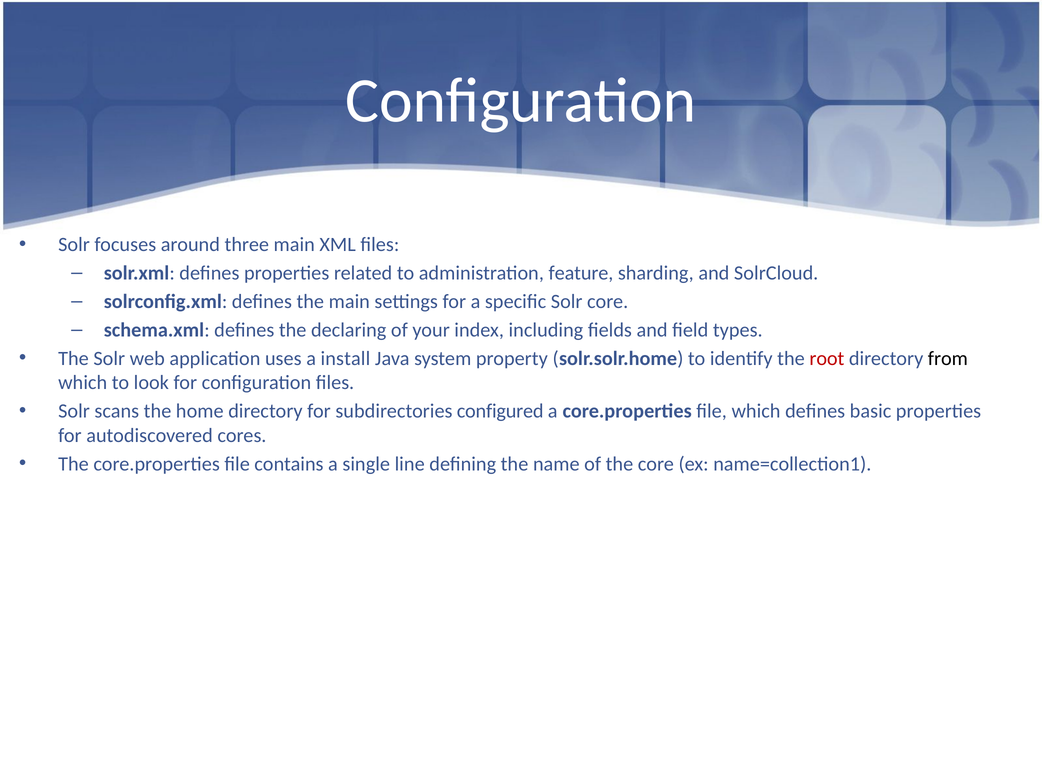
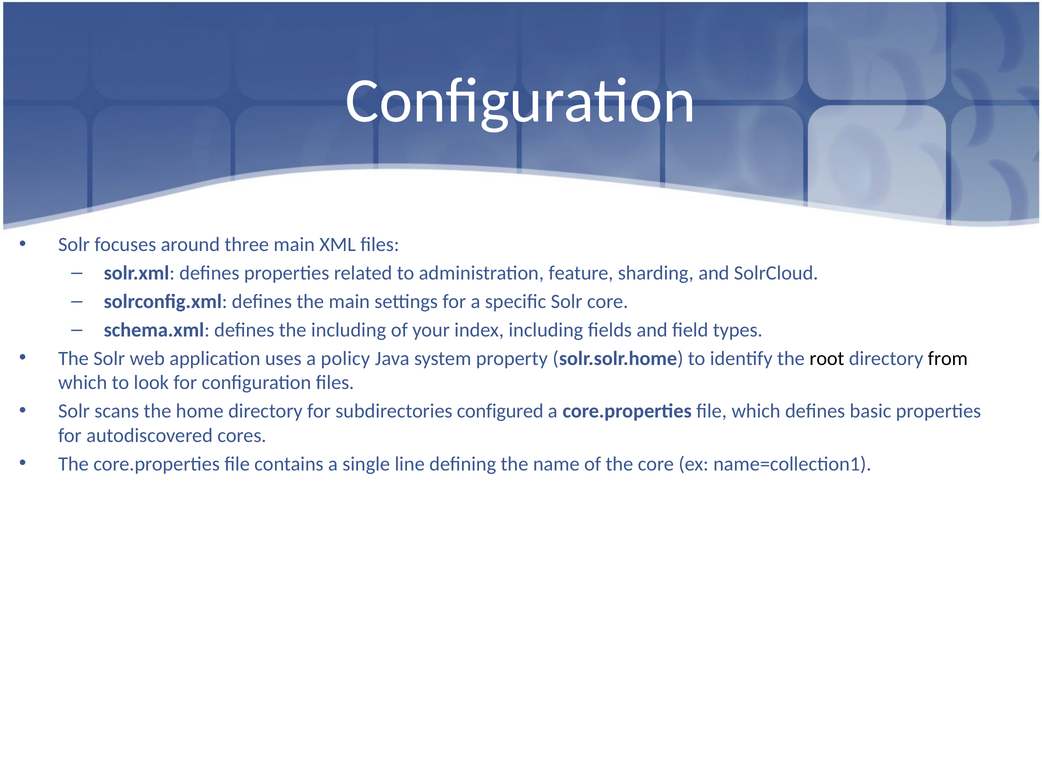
the declaring: declaring -> including
install: install -> policy
root colour: red -> black
